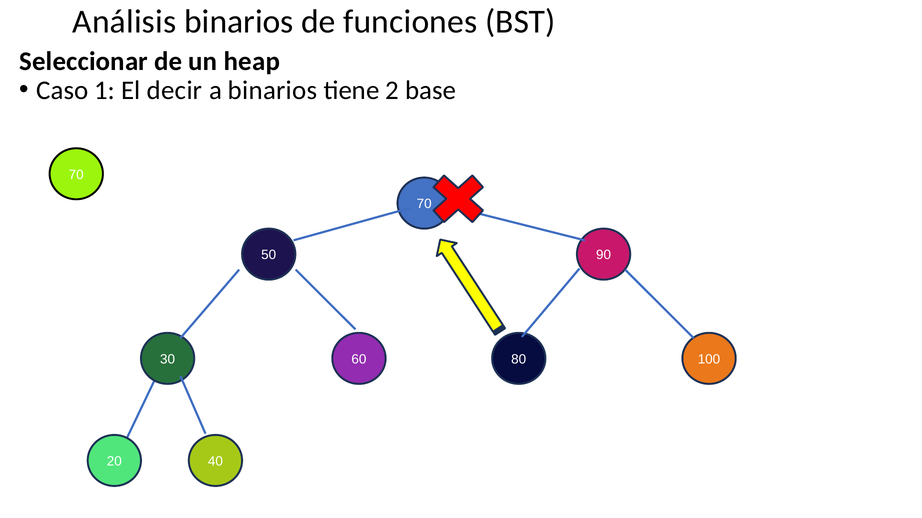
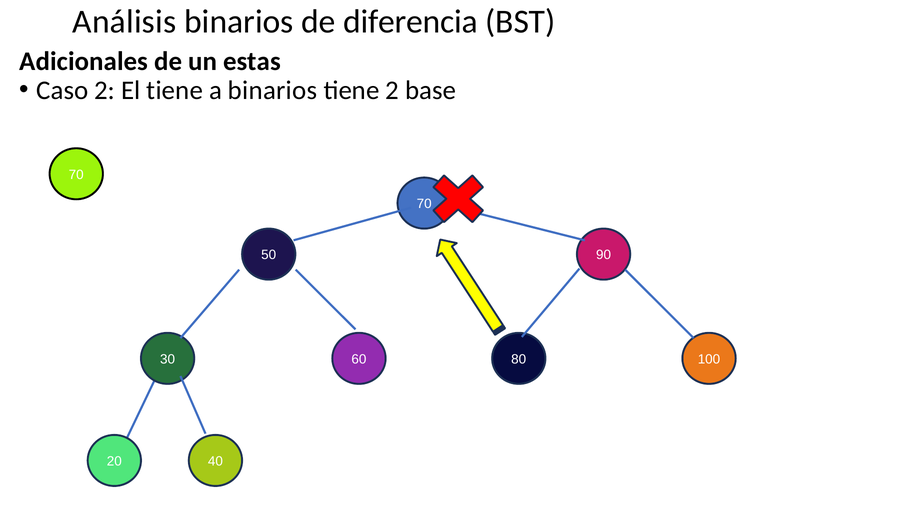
funciones: funciones -> diferencia
Seleccionar: Seleccionar -> Adicionales
heap: heap -> estas
Caso 1: 1 -> 2
El decir: decir -> tiene
